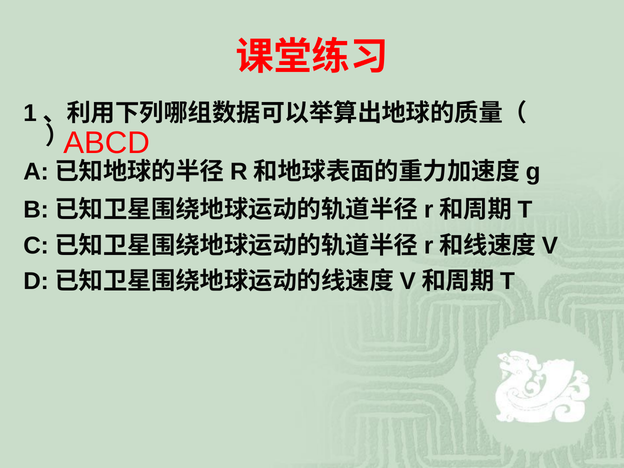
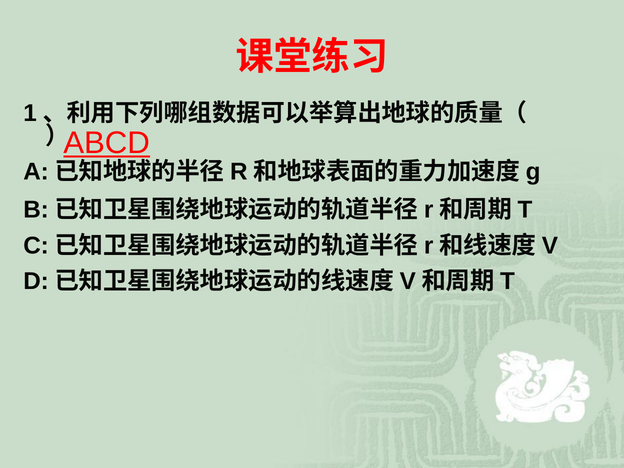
ABCD underline: none -> present
